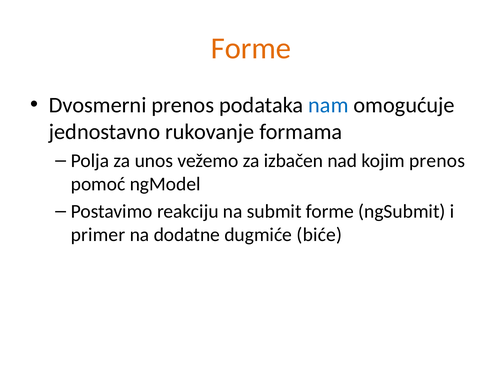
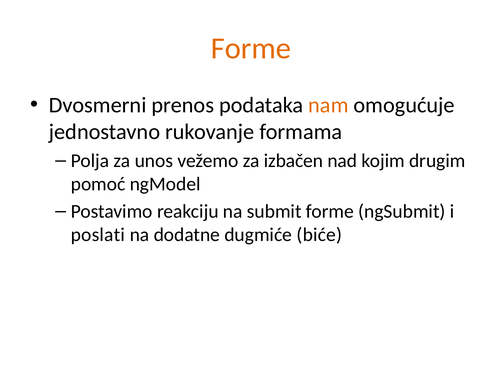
nam colour: blue -> orange
kojim prenos: prenos -> drugim
primer: primer -> poslati
